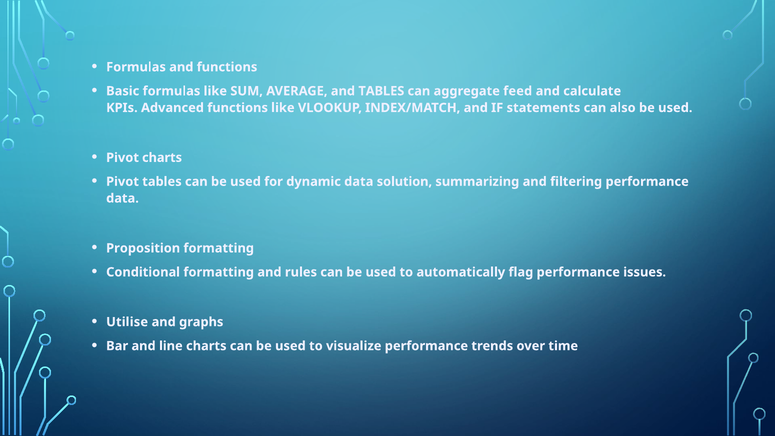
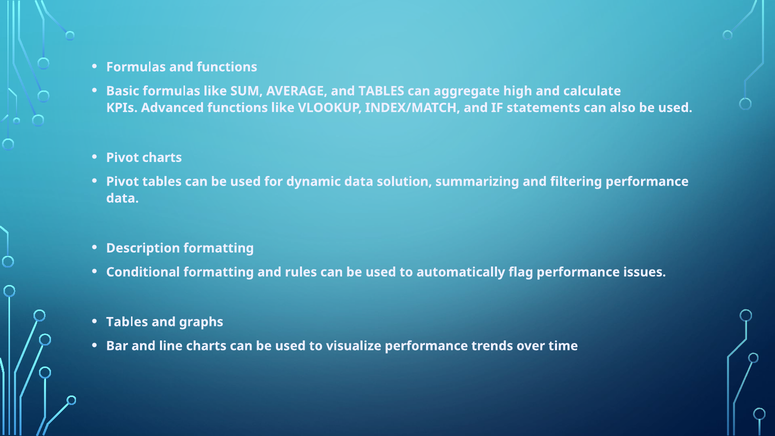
feed: feed -> high
Proposition: Proposition -> Description
Utilise at (127, 322): Utilise -> Tables
